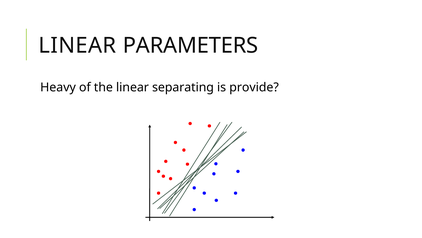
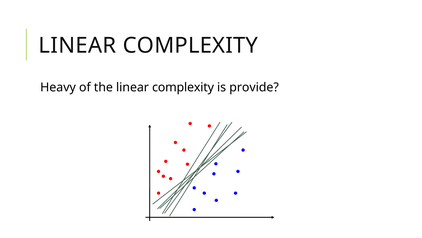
PARAMETERS at (191, 45): PARAMETERS -> COMPLEXITY
the linear separating: separating -> complexity
